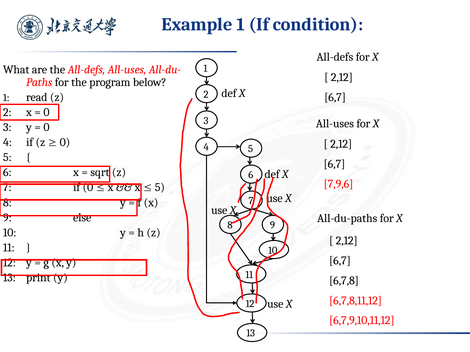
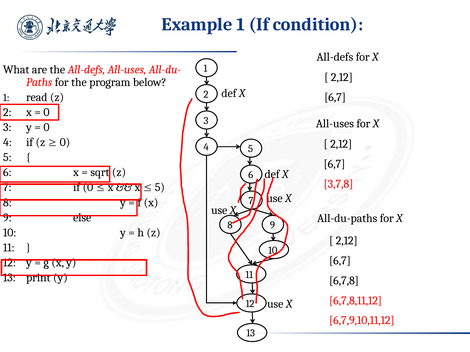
7,9,6: 7,9,6 -> 3,7,8
